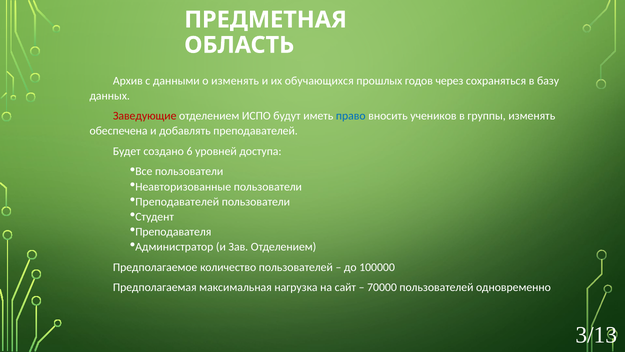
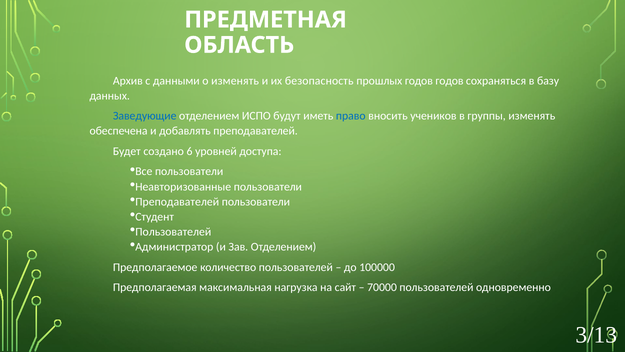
обучающихся: обучающихся -> безопасность
годов через: через -> годов
Заведующие colour: red -> blue
Преподавателя at (173, 232): Преподавателя -> Пользователей
